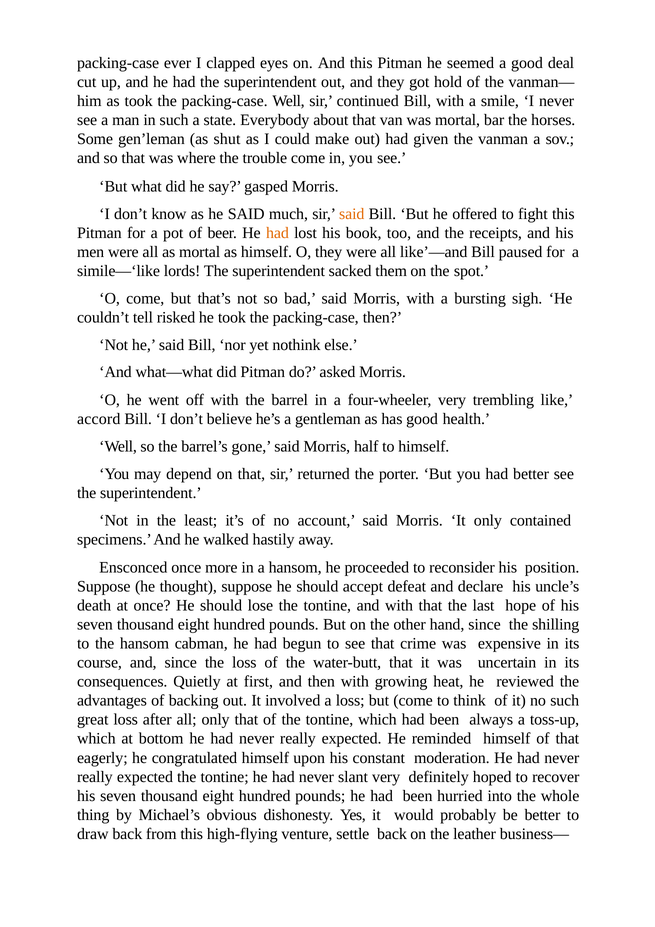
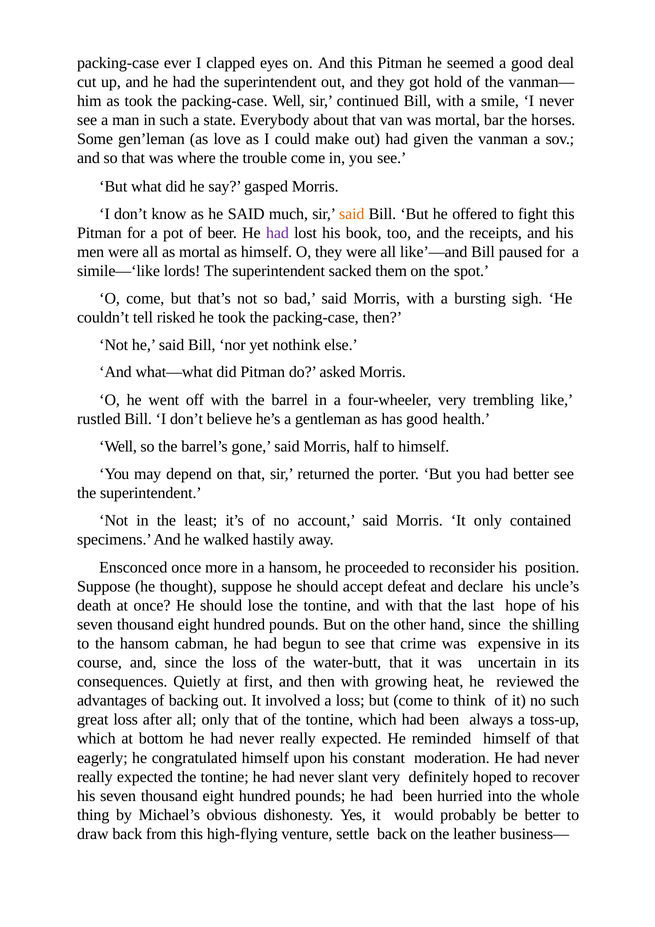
shut: shut -> love
had at (277, 233) colour: orange -> purple
accord: accord -> rustled
